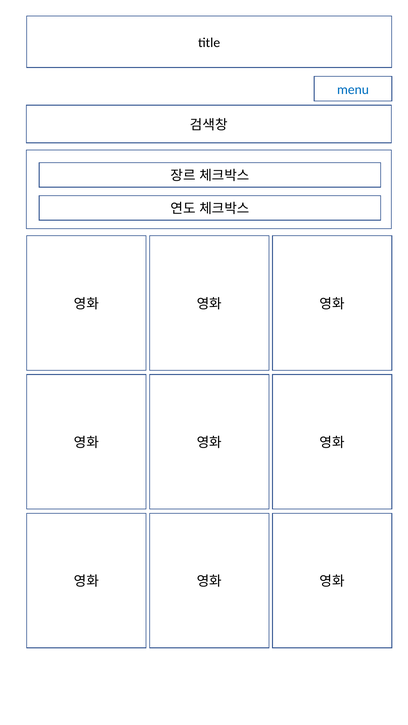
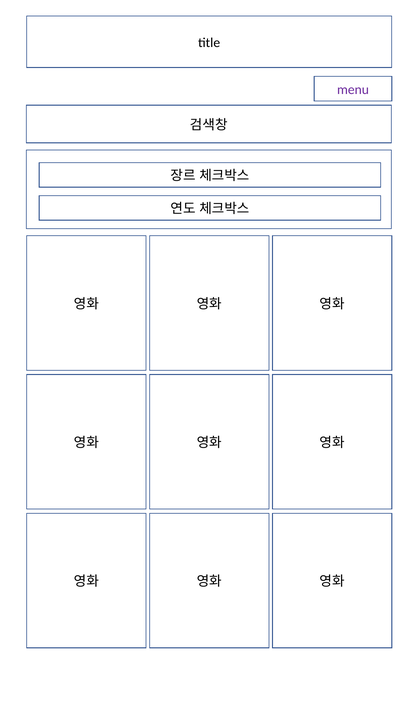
menu colour: blue -> purple
